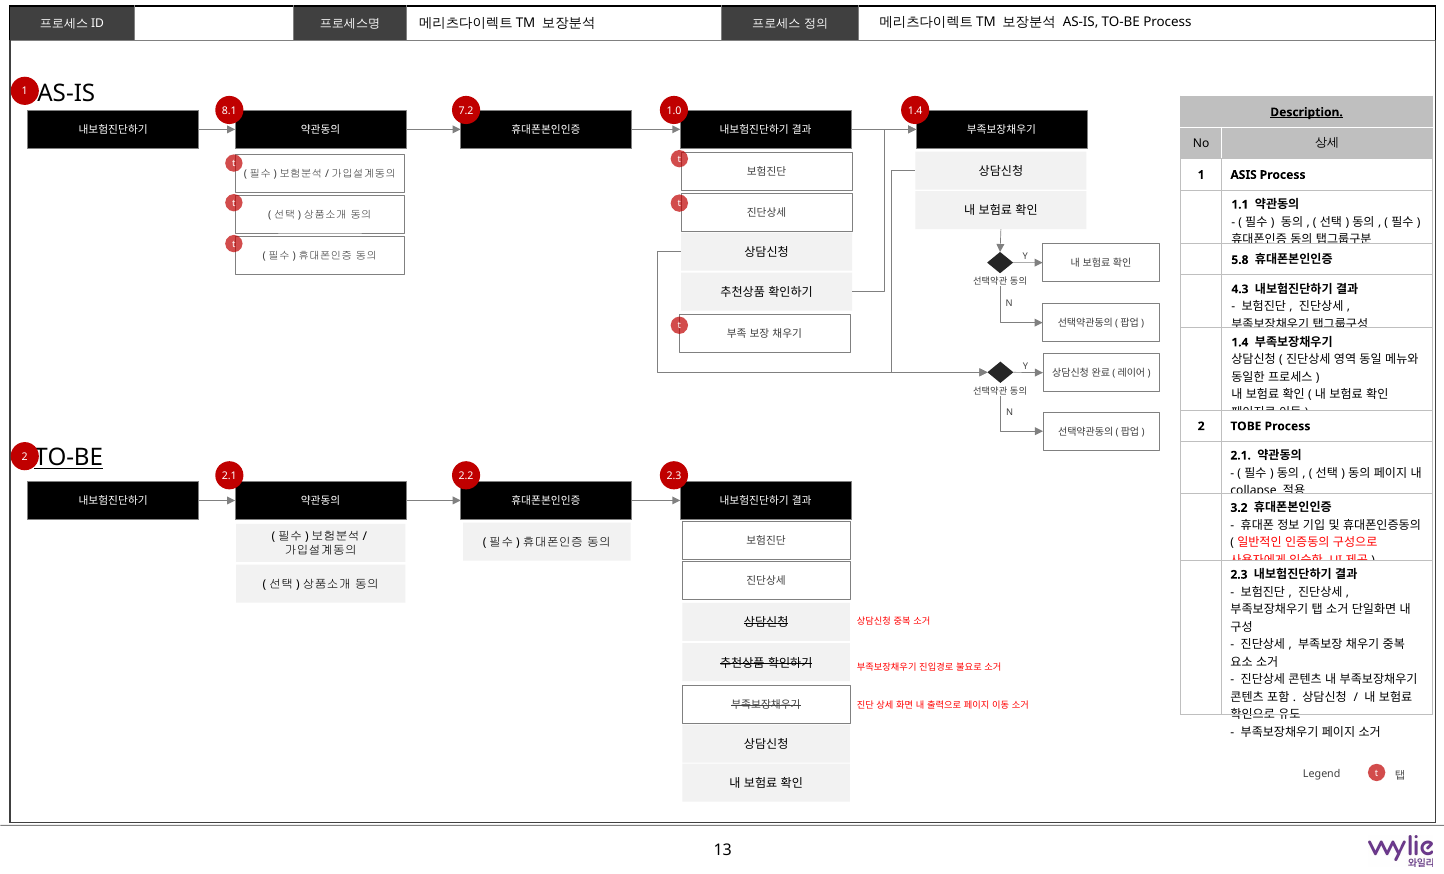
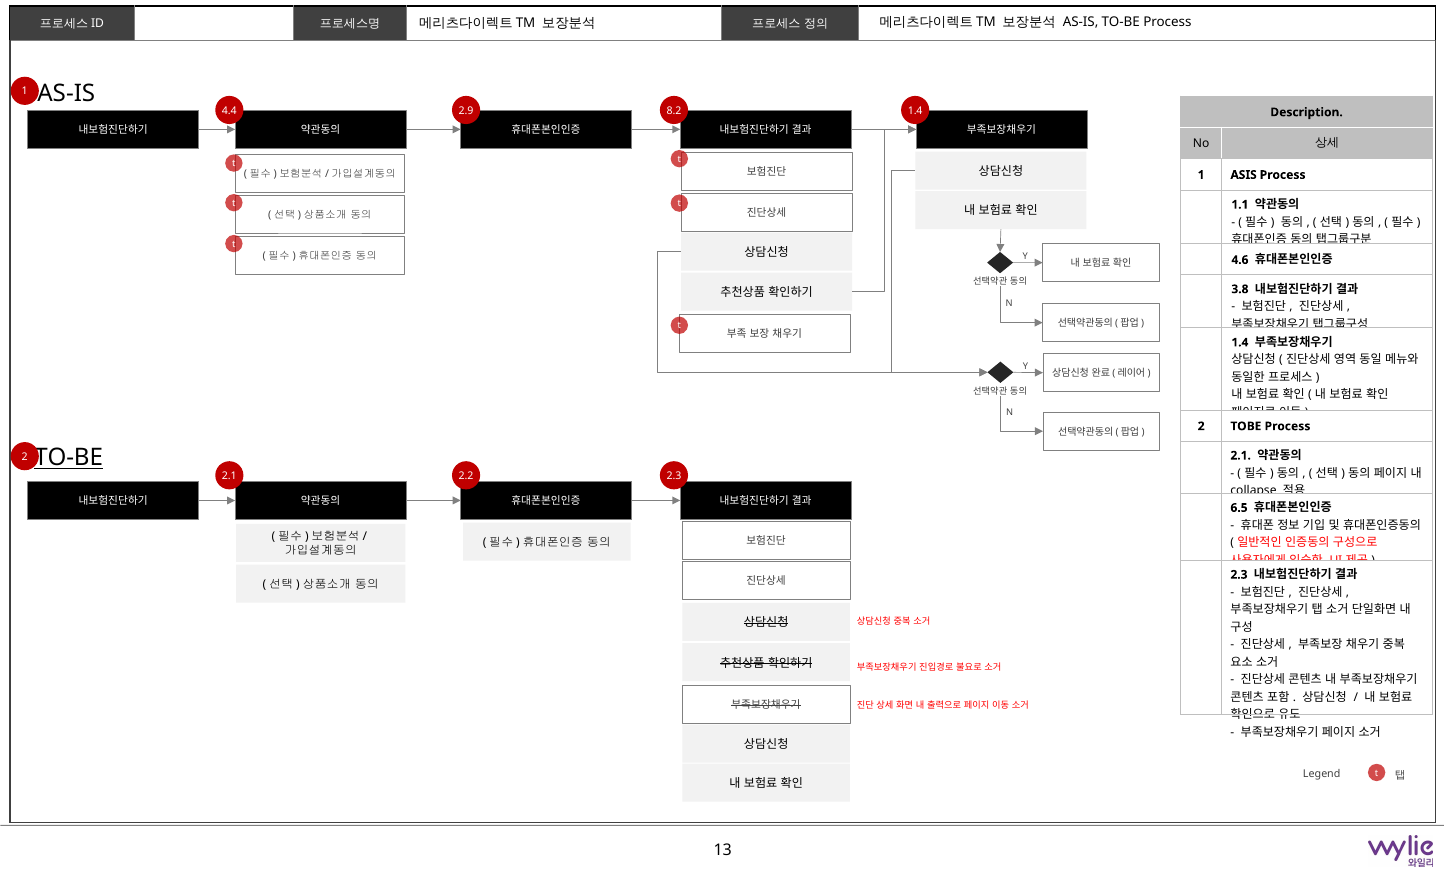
8.1: 8.1 -> 4.4
7.2: 7.2 -> 2.9
1.0: 1.0 -> 8.2
Description underline: present -> none
5.8: 5.8 -> 4.6
4.3: 4.3 -> 3.8
3.2: 3.2 -> 6.5
